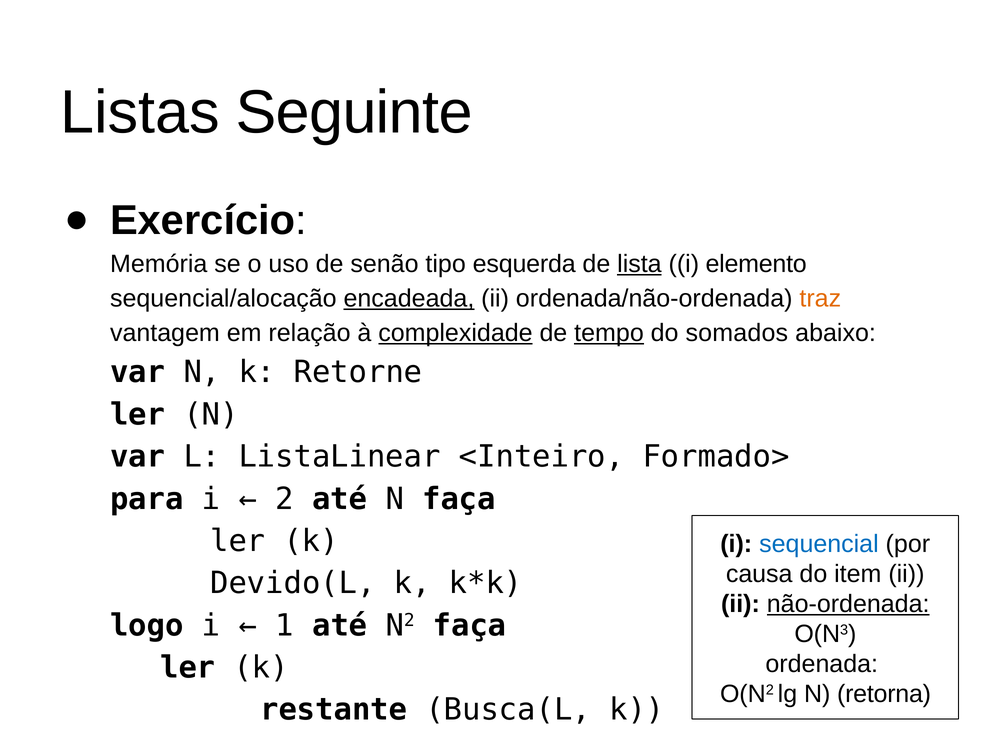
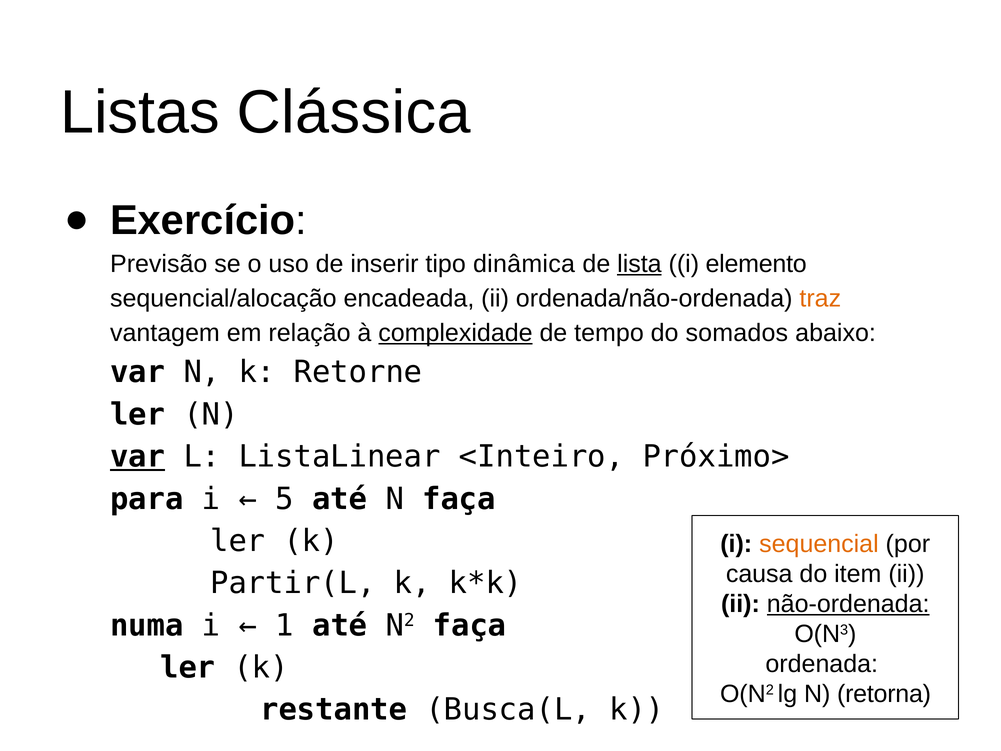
Seguinte: Seguinte -> Clássica
Memória: Memória -> Previsão
senão: senão -> inserir
esquerda: esquerda -> dinâmica
encadeada underline: present -> none
tempo underline: present -> none
var at (138, 457) underline: none -> present
Formado>: Formado> -> Próximo>
2: 2 -> 5
sequencial colour: blue -> orange
Devido(L: Devido(L -> Partir(L
logo: logo -> numa
